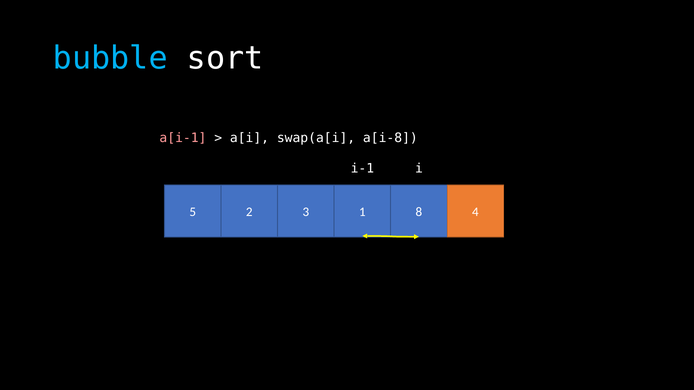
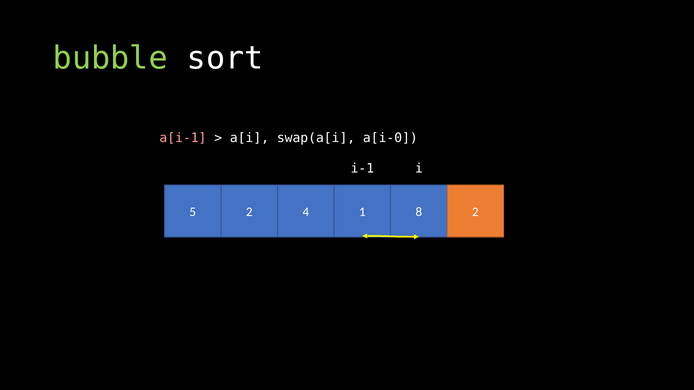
bubble colour: light blue -> light green
a[i-8: a[i-8 -> a[i-0
3: 3 -> 4
8 4: 4 -> 2
